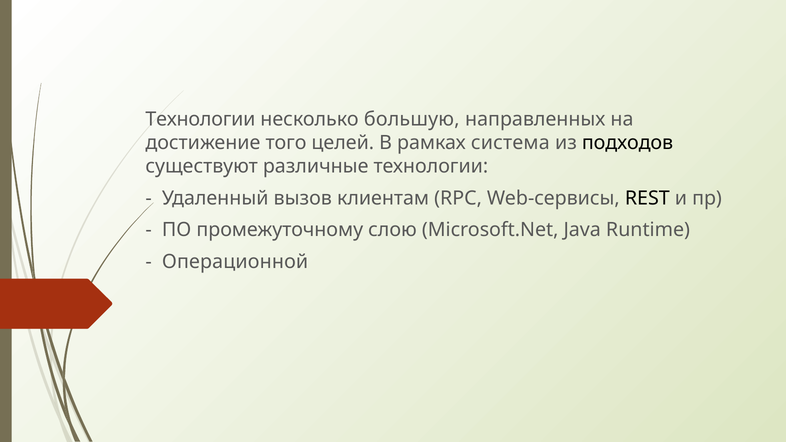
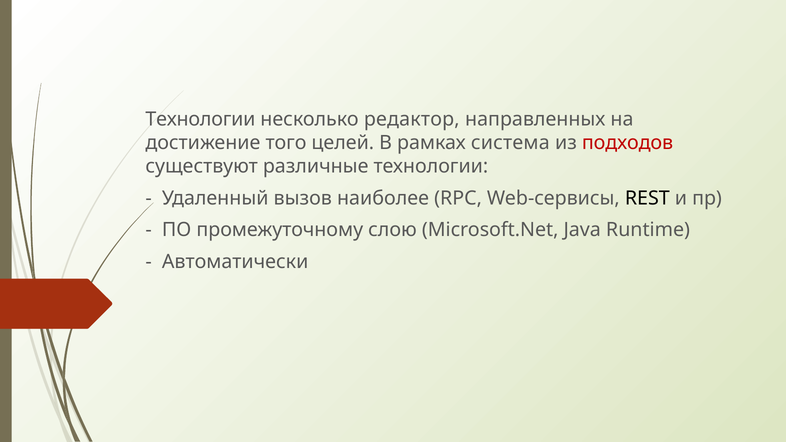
большую: большую -> редактор
подходов colour: black -> red
клиентам: клиентам -> наиболее
Операционной: Операционной -> Автоматически
